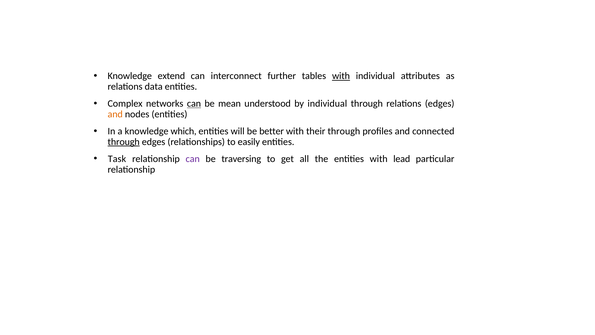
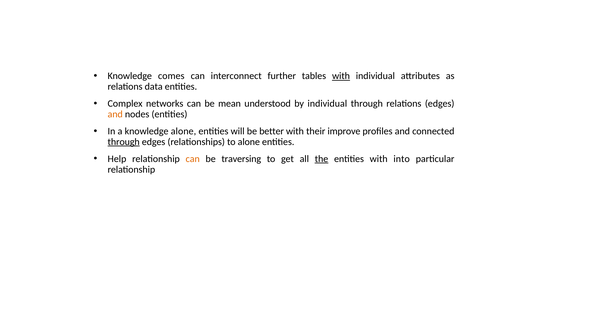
extend: extend -> comes
can at (194, 103) underline: present -> none
knowledge which: which -> alone
their through: through -> improve
to easily: easily -> alone
Task: Task -> Help
can at (193, 159) colour: purple -> orange
the underline: none -> present
lead: lead -> into
